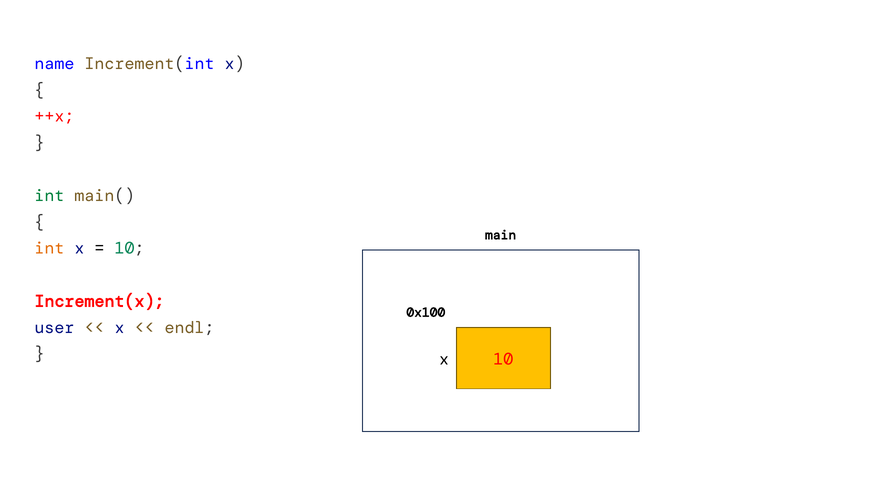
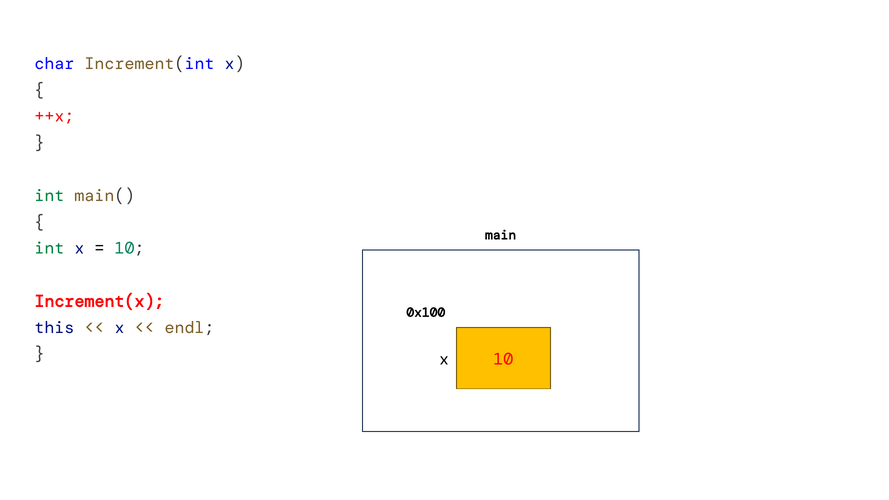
name: name -> char
int at (49, 248) colour: orange -> green
user: user -> this
